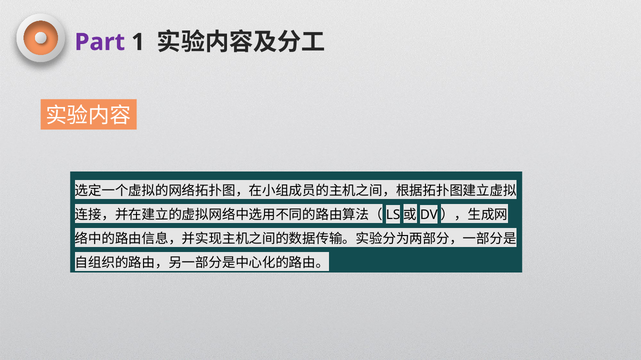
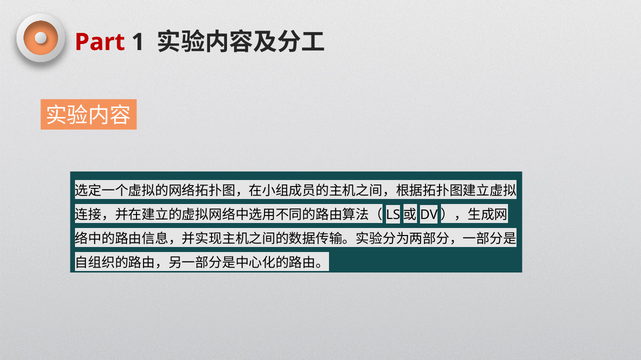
Part colour: purple -> red
